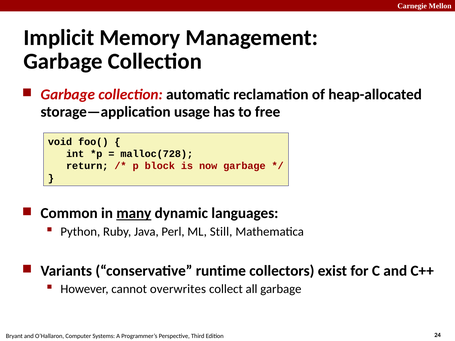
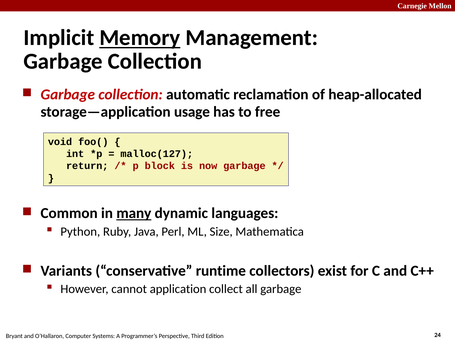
Memory underline: none -> present
malloc(728: malloc(728 -> malloc(127
Still: Still -> Size
overwrites: overwrites -> application
